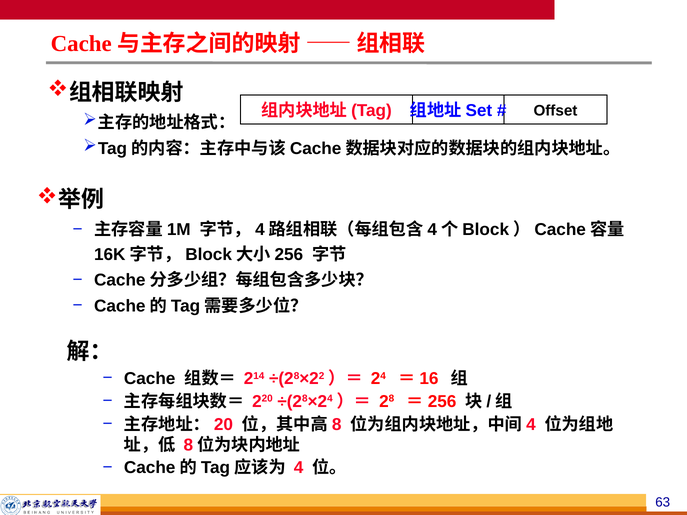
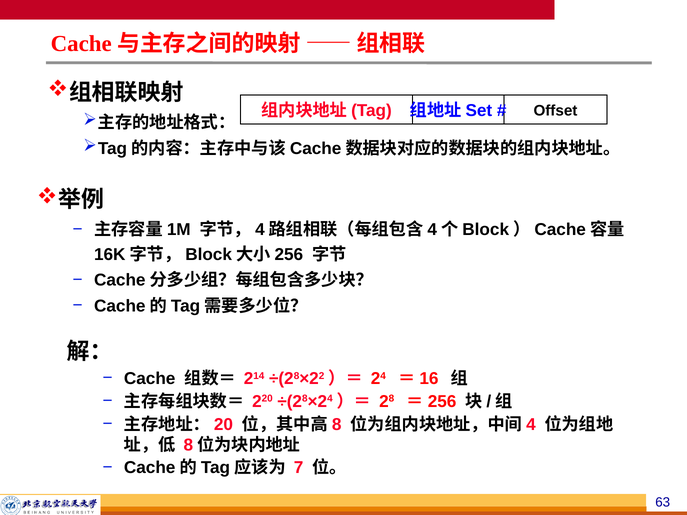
4: 4 -> 7
